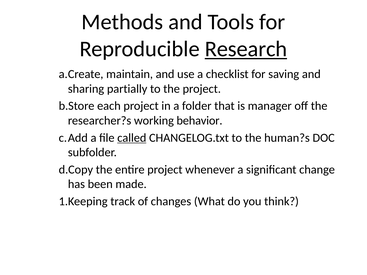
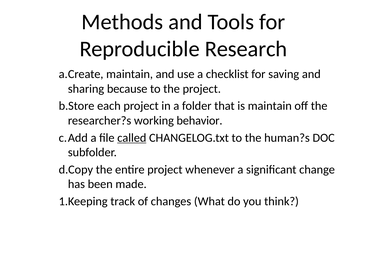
Research underline: present -> none
partially: partially -> because
is manager: manager -> maintain
